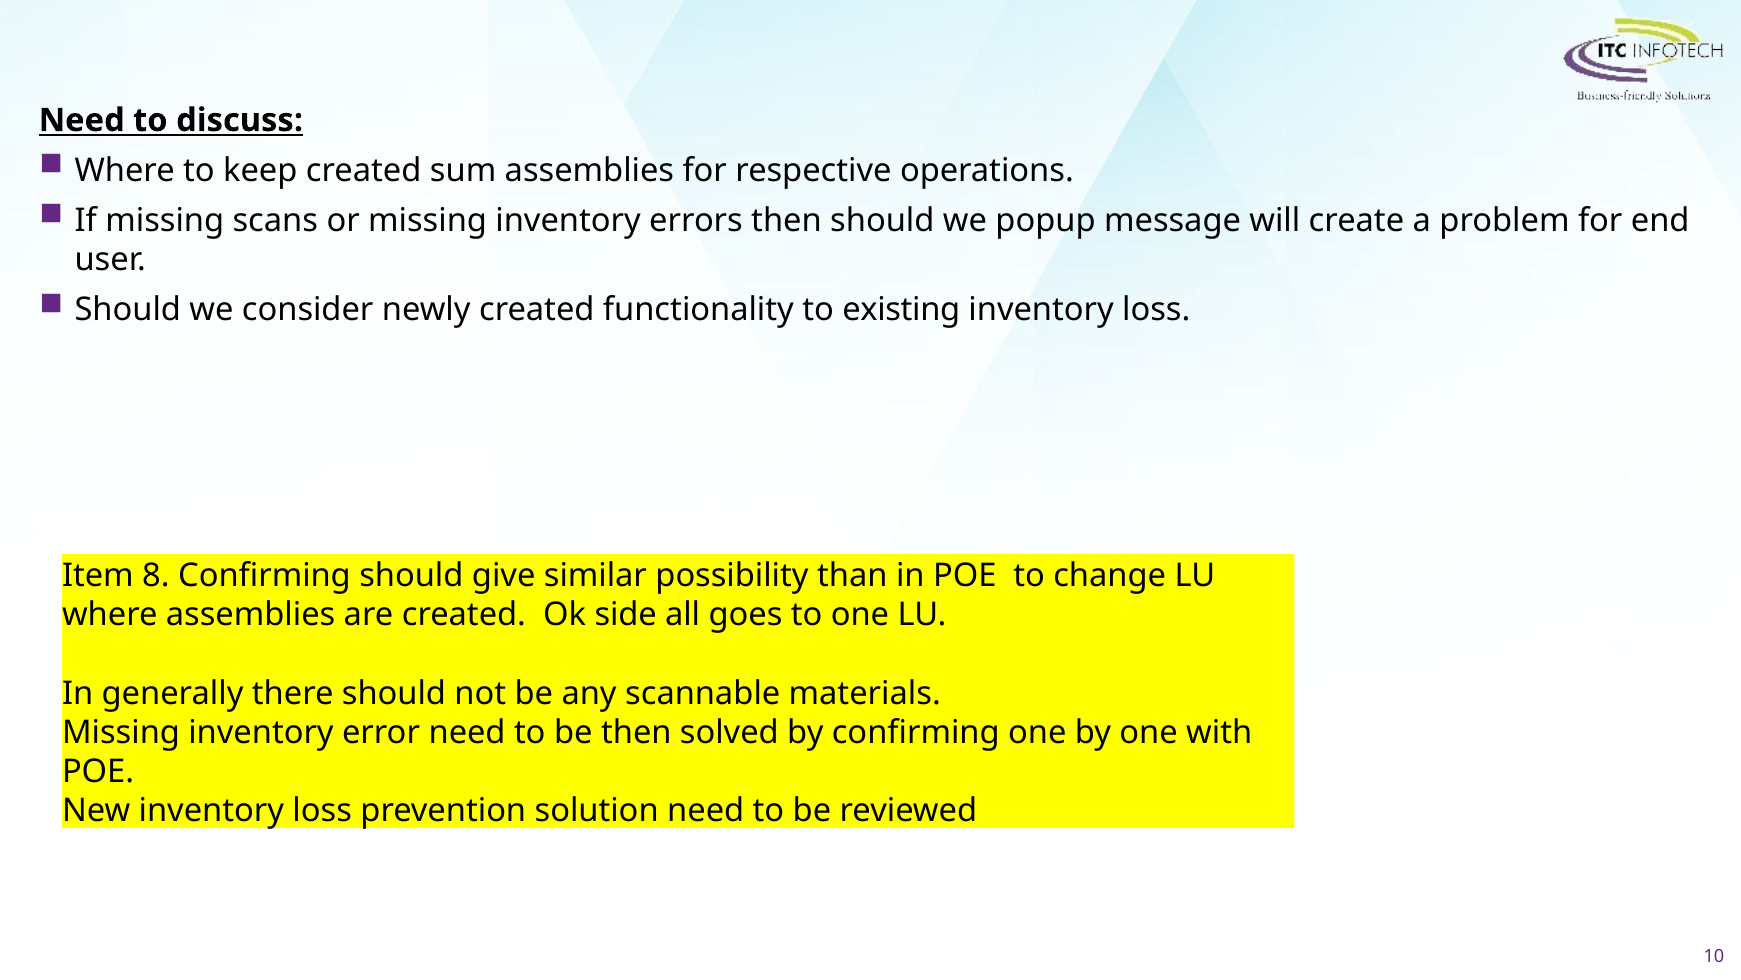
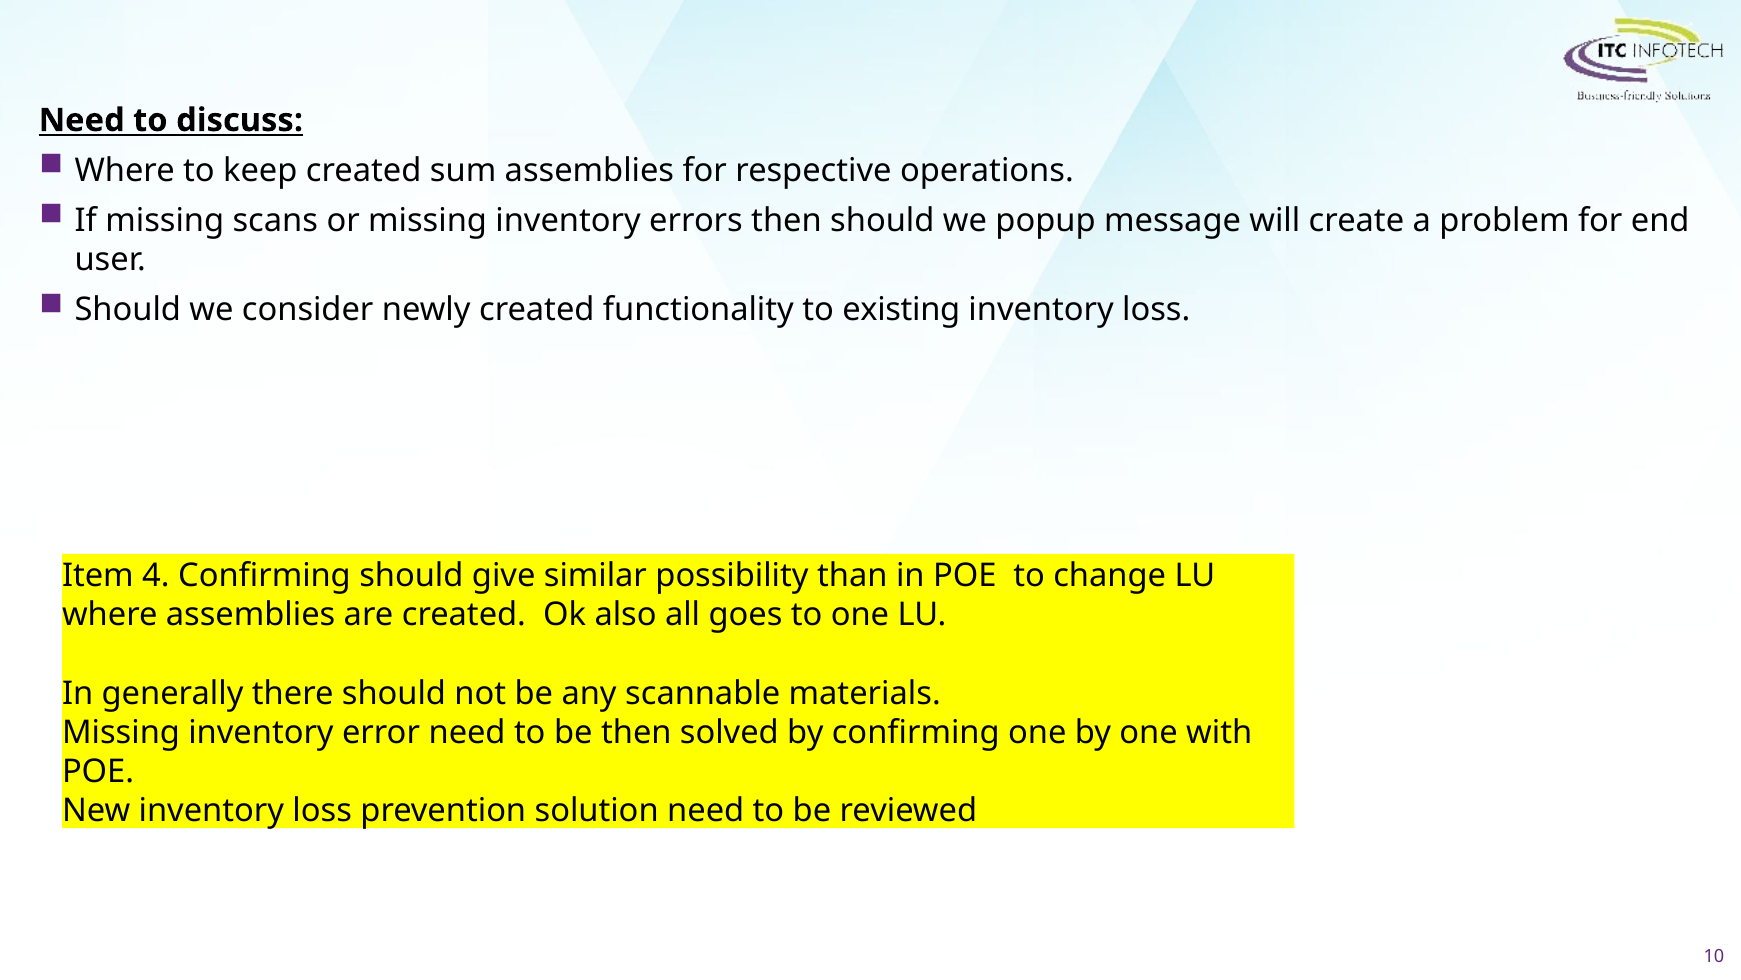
8: 8 -> 4
side: side -> also
